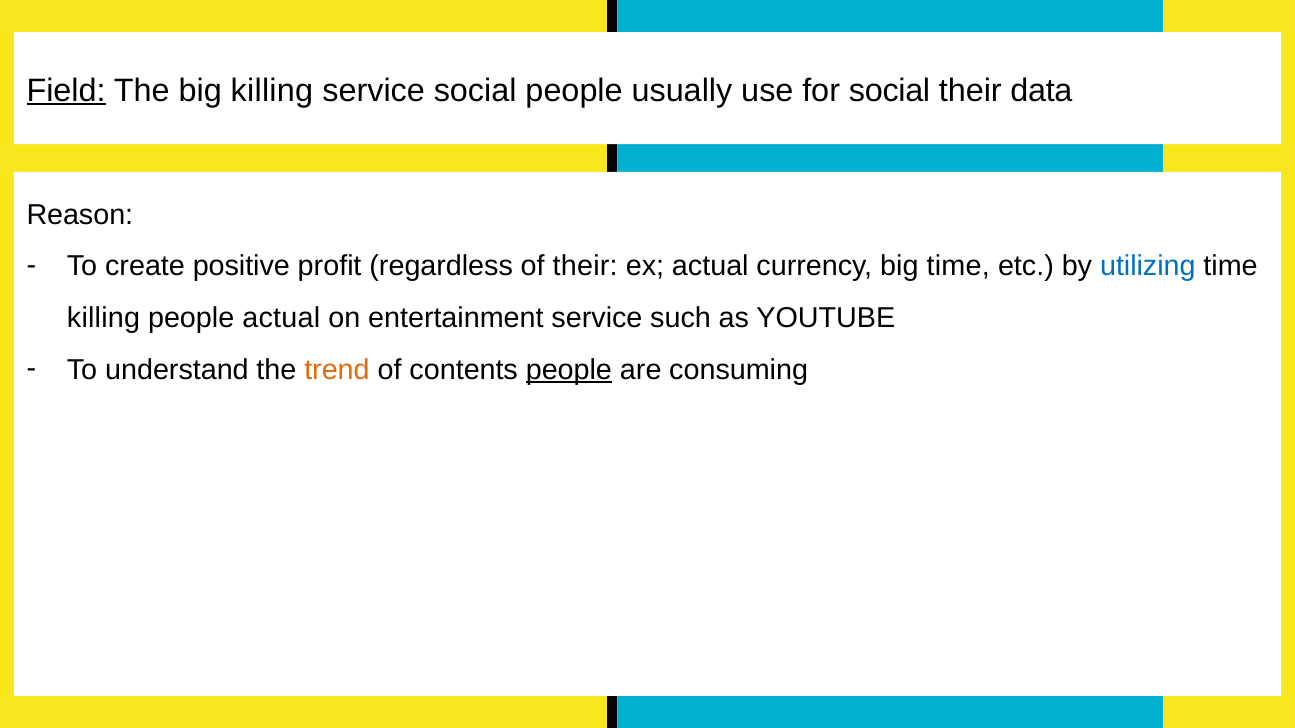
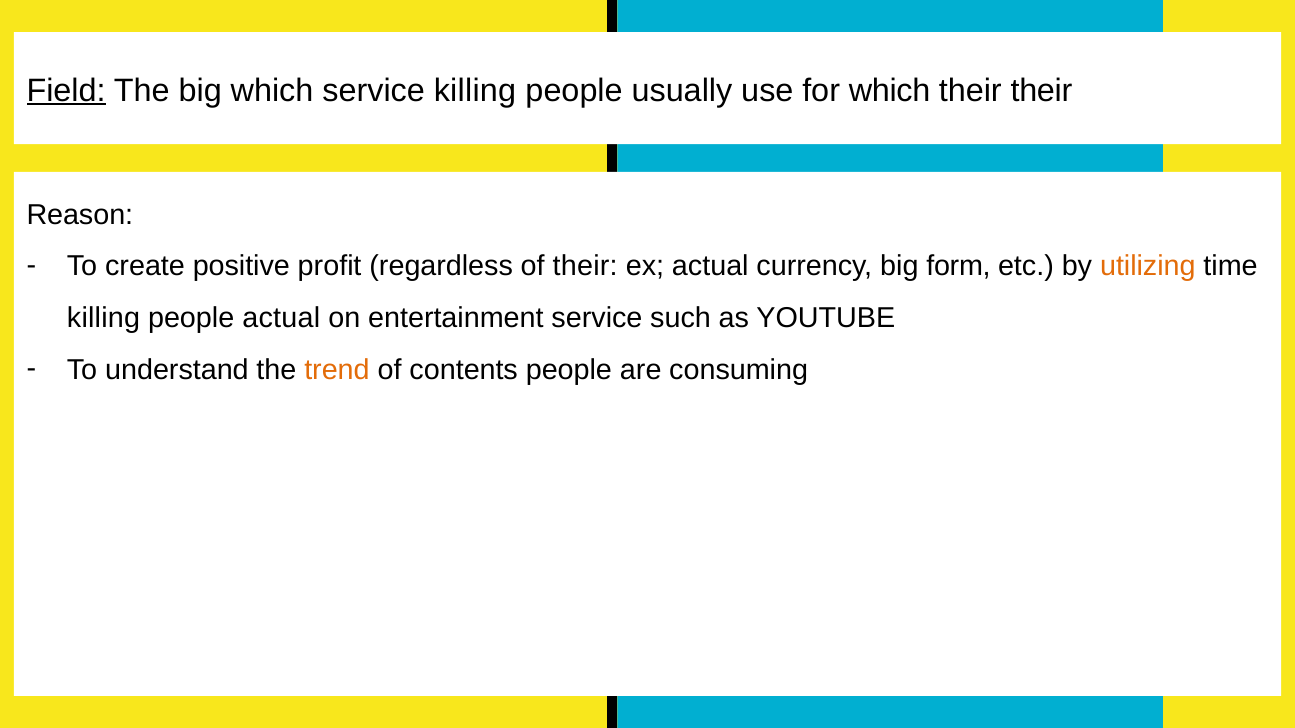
big killing: killing -> which
service social: social -> killing
for social: social -> which
their data: data -> their
big time: time -> form
utilizing colour: blue -> orange
people at (569, 370) underline: present -> none
